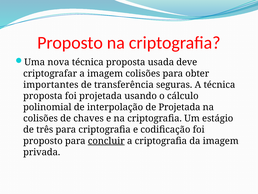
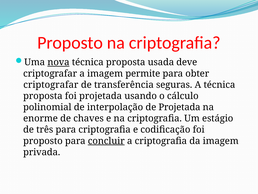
nova underline: none -> present
imagem colisões: colisões -> permite
importantes at (51, 85): importantes -> criptografar
colisões at (40, 118): colisões -> enorme
